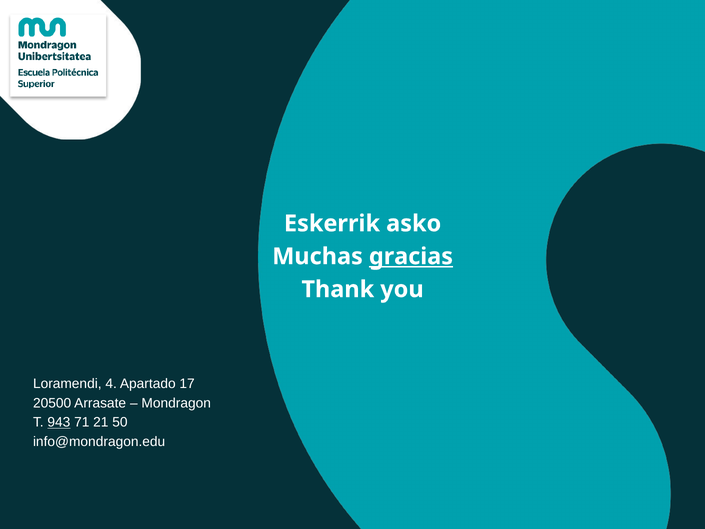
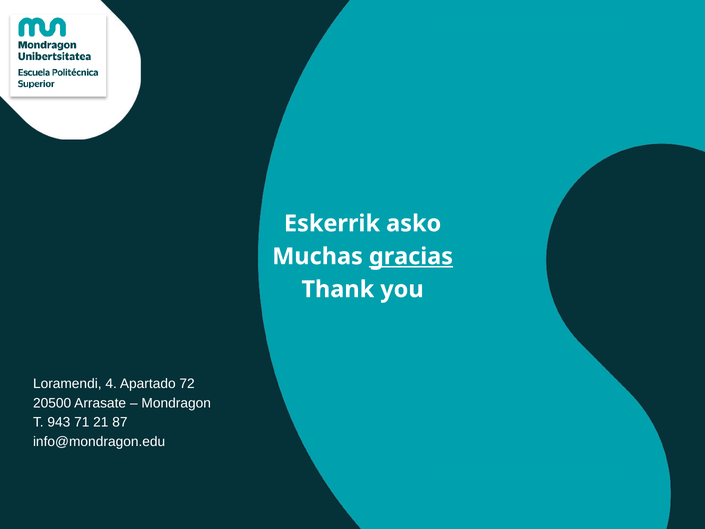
17: 17 -> 72
943 underline: present -> none
50: 50 -> 87
